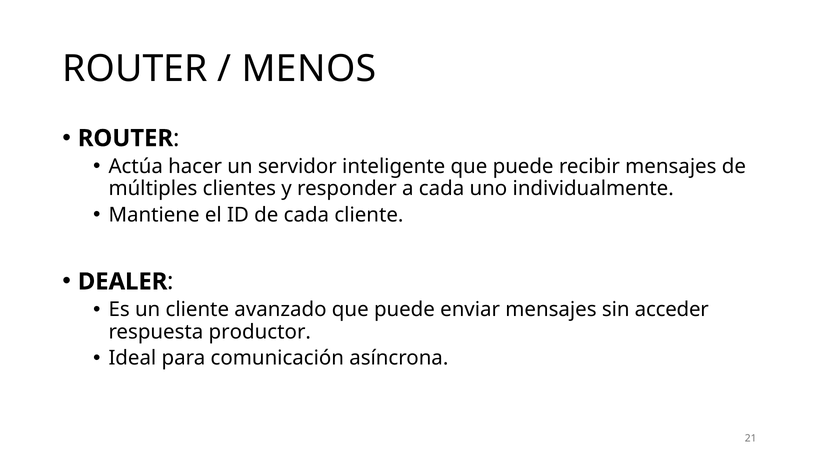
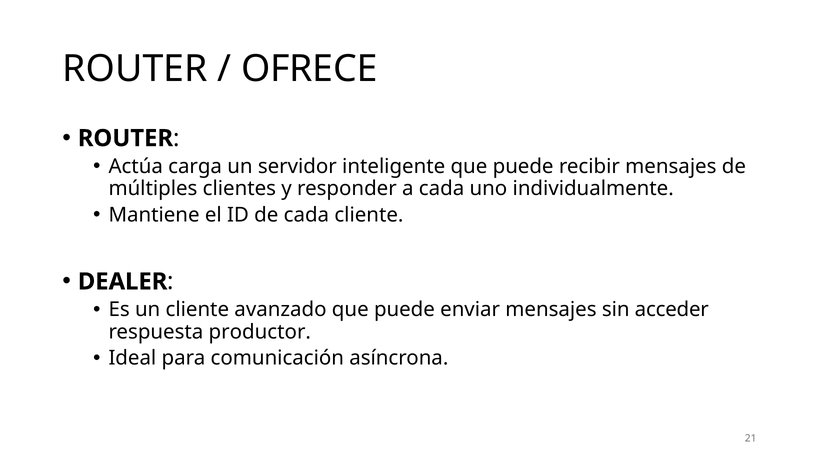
MENOS: MENOS -> OFRECE
hacer: hacer -> carga
